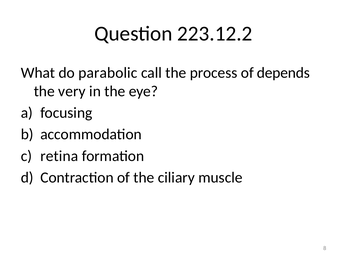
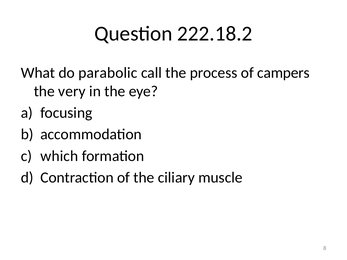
223.12.2: 223.12.2 -> 222.18.2
depends: depends -> campers
retina: retina -> which
